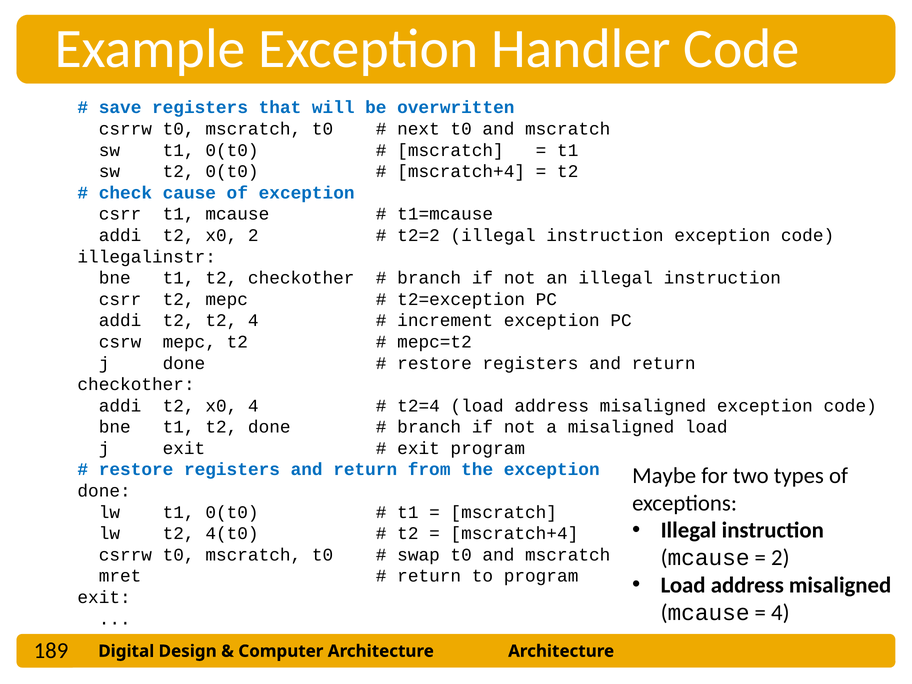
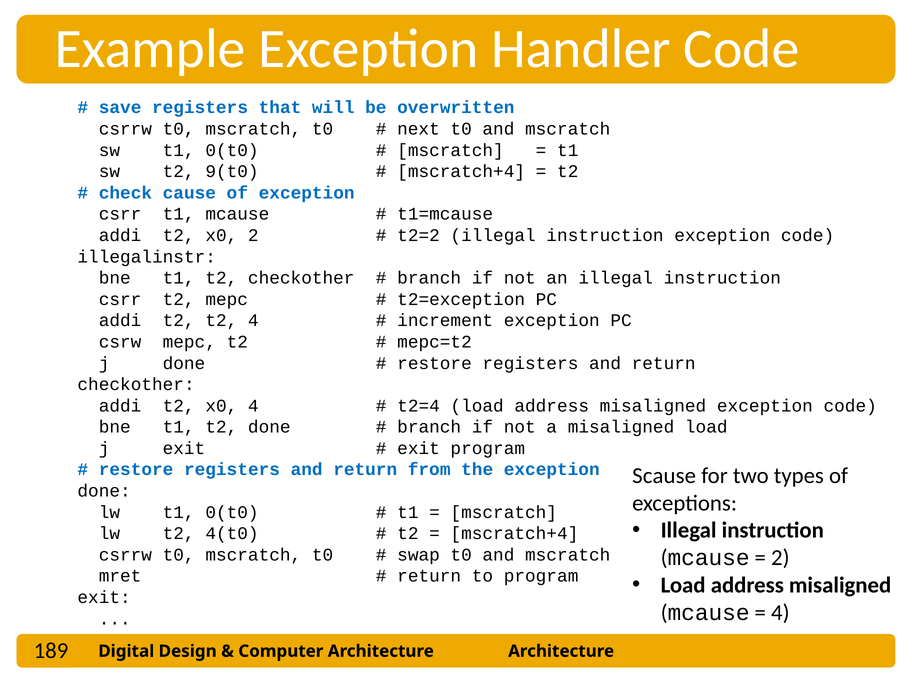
t2 0(t0: 0(t0 -> 9(t0
Maybe: Maybe -> Scause
